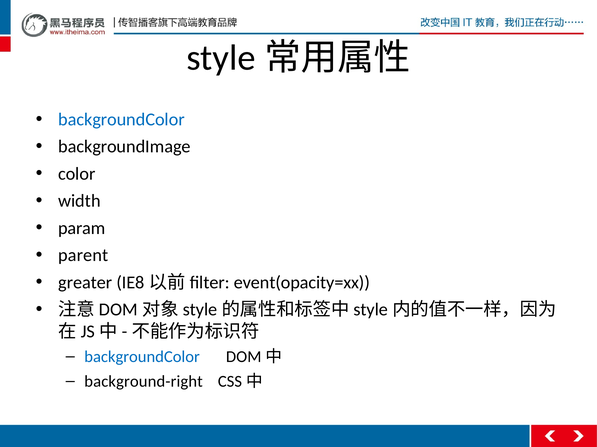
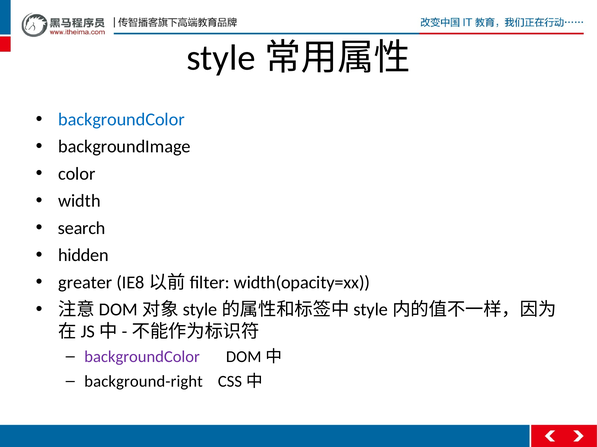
param: param -> search
parent: parent -> hidden
event(opacity=xx: event(opacity=xx -> width(opacity=xx
backgroundColor at (142, 357) colour: blue -> purple
